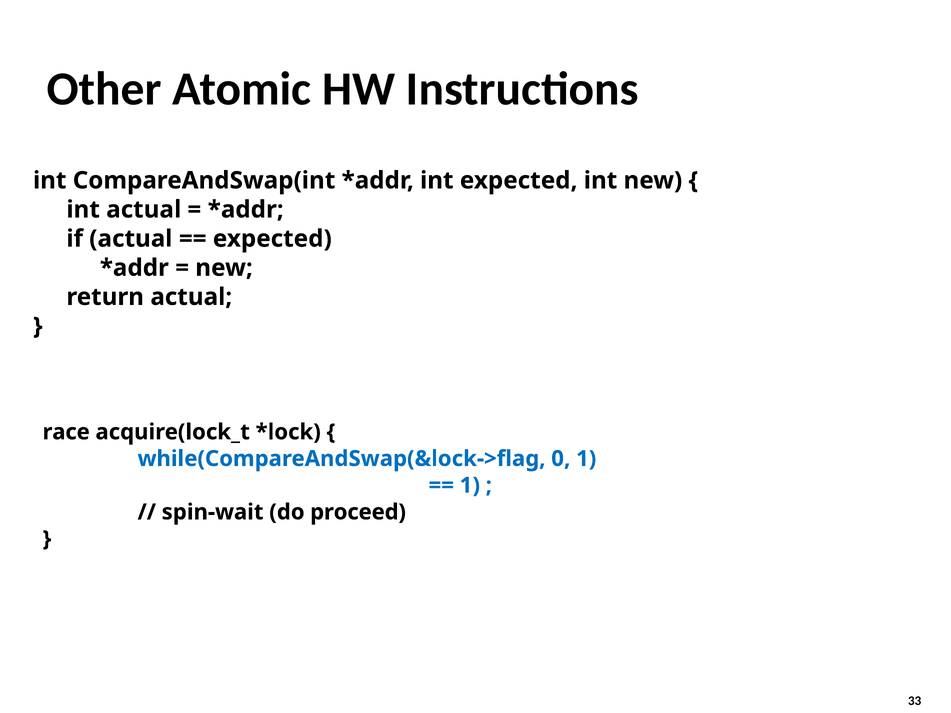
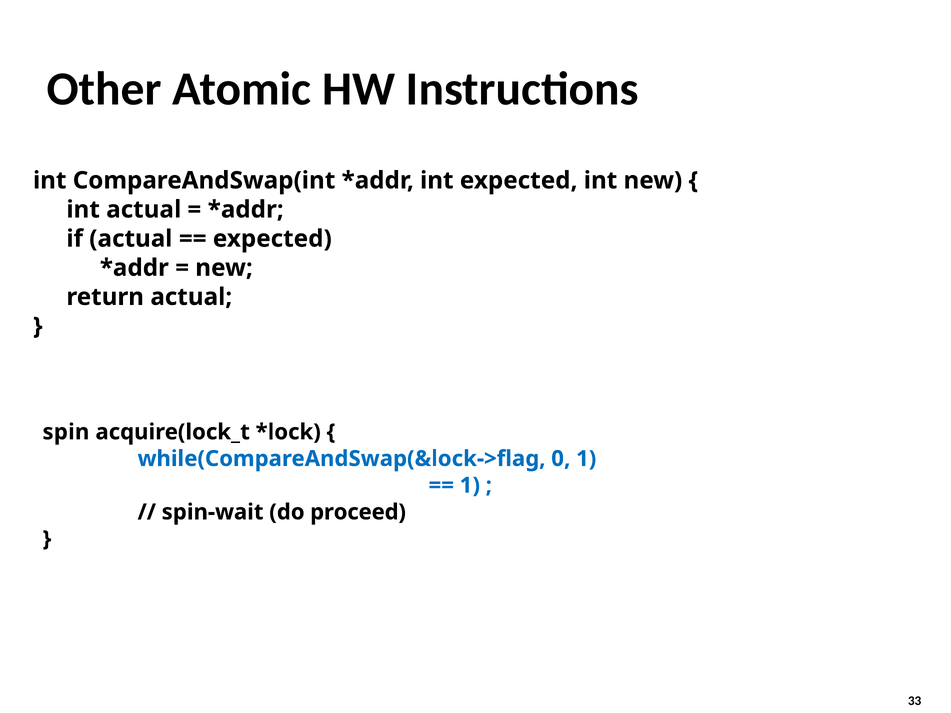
race: race -> spin
